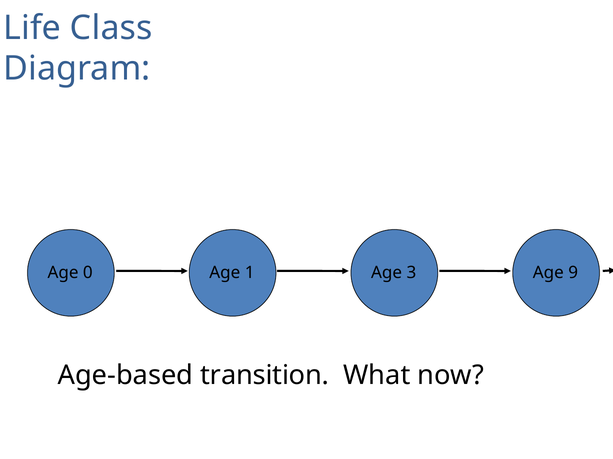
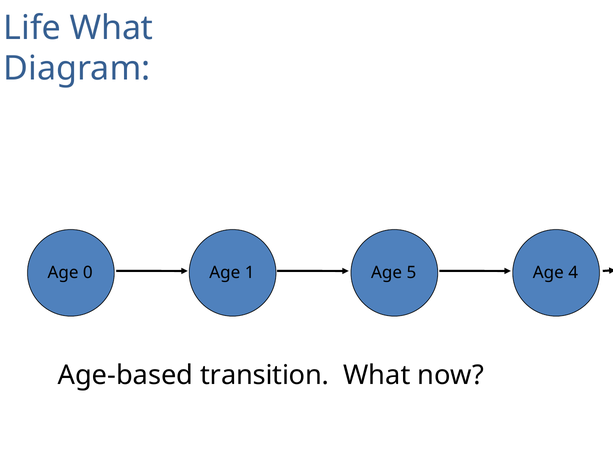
Life Class: Class -> What
3: 3 -> 5
9: 9 -> 4
